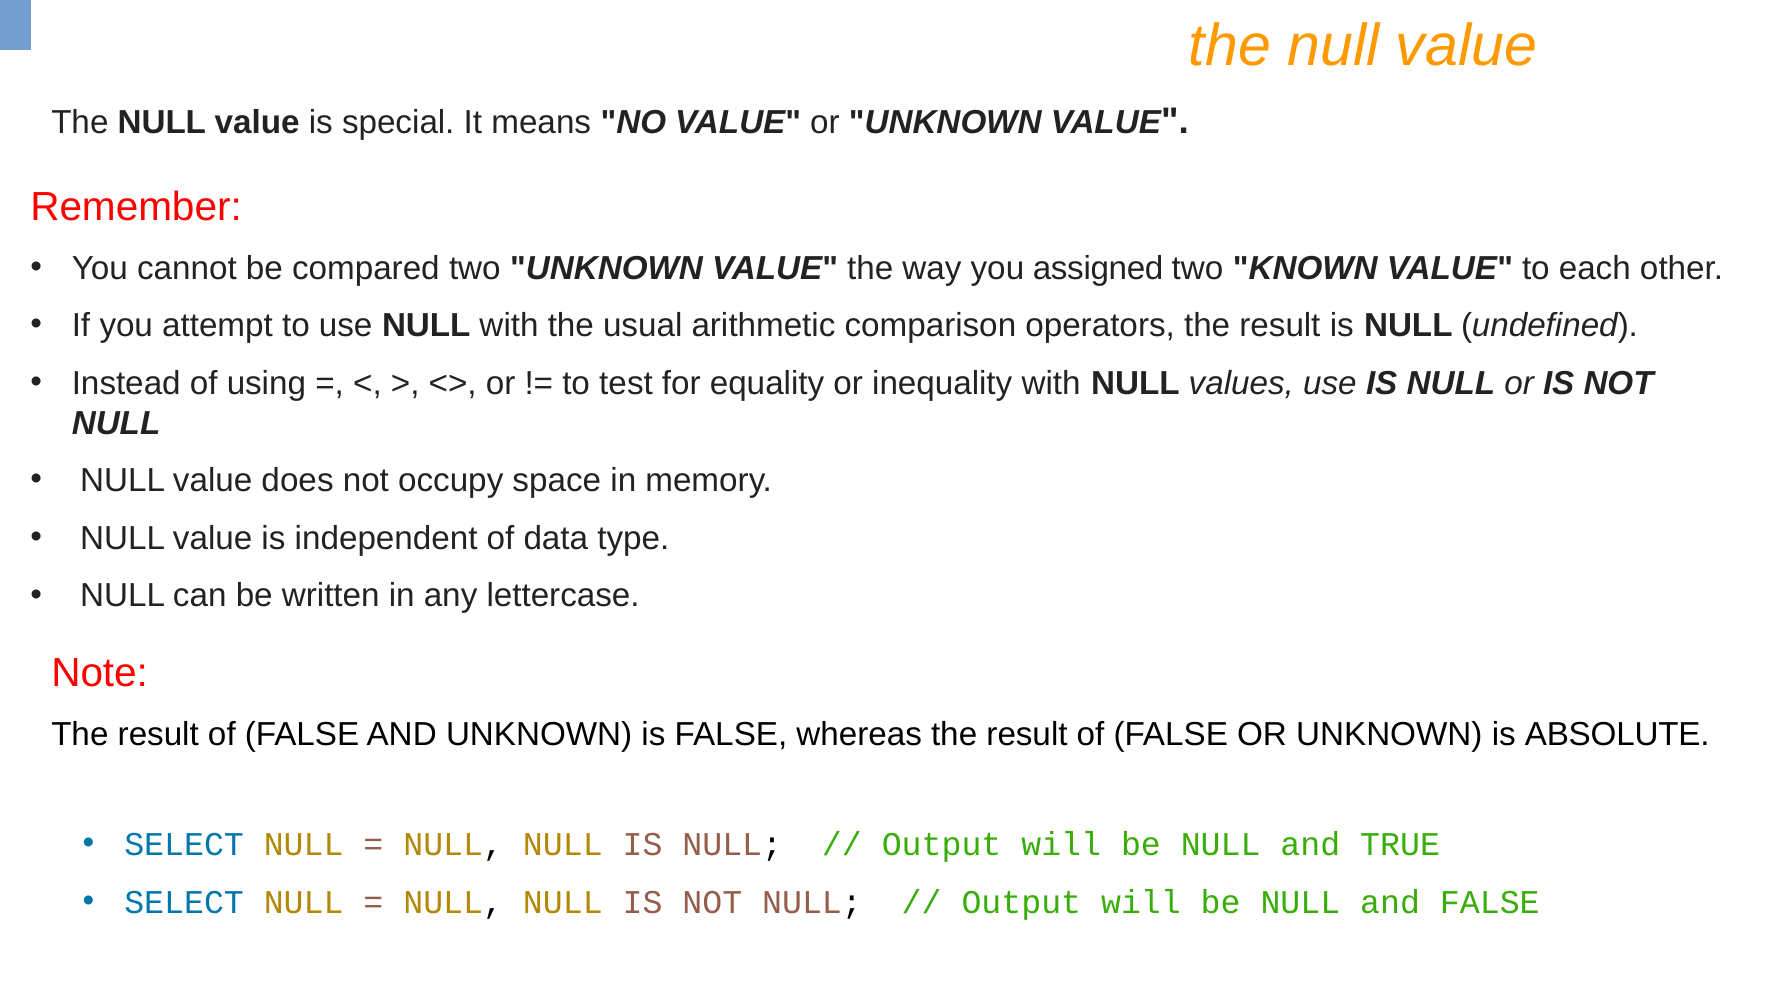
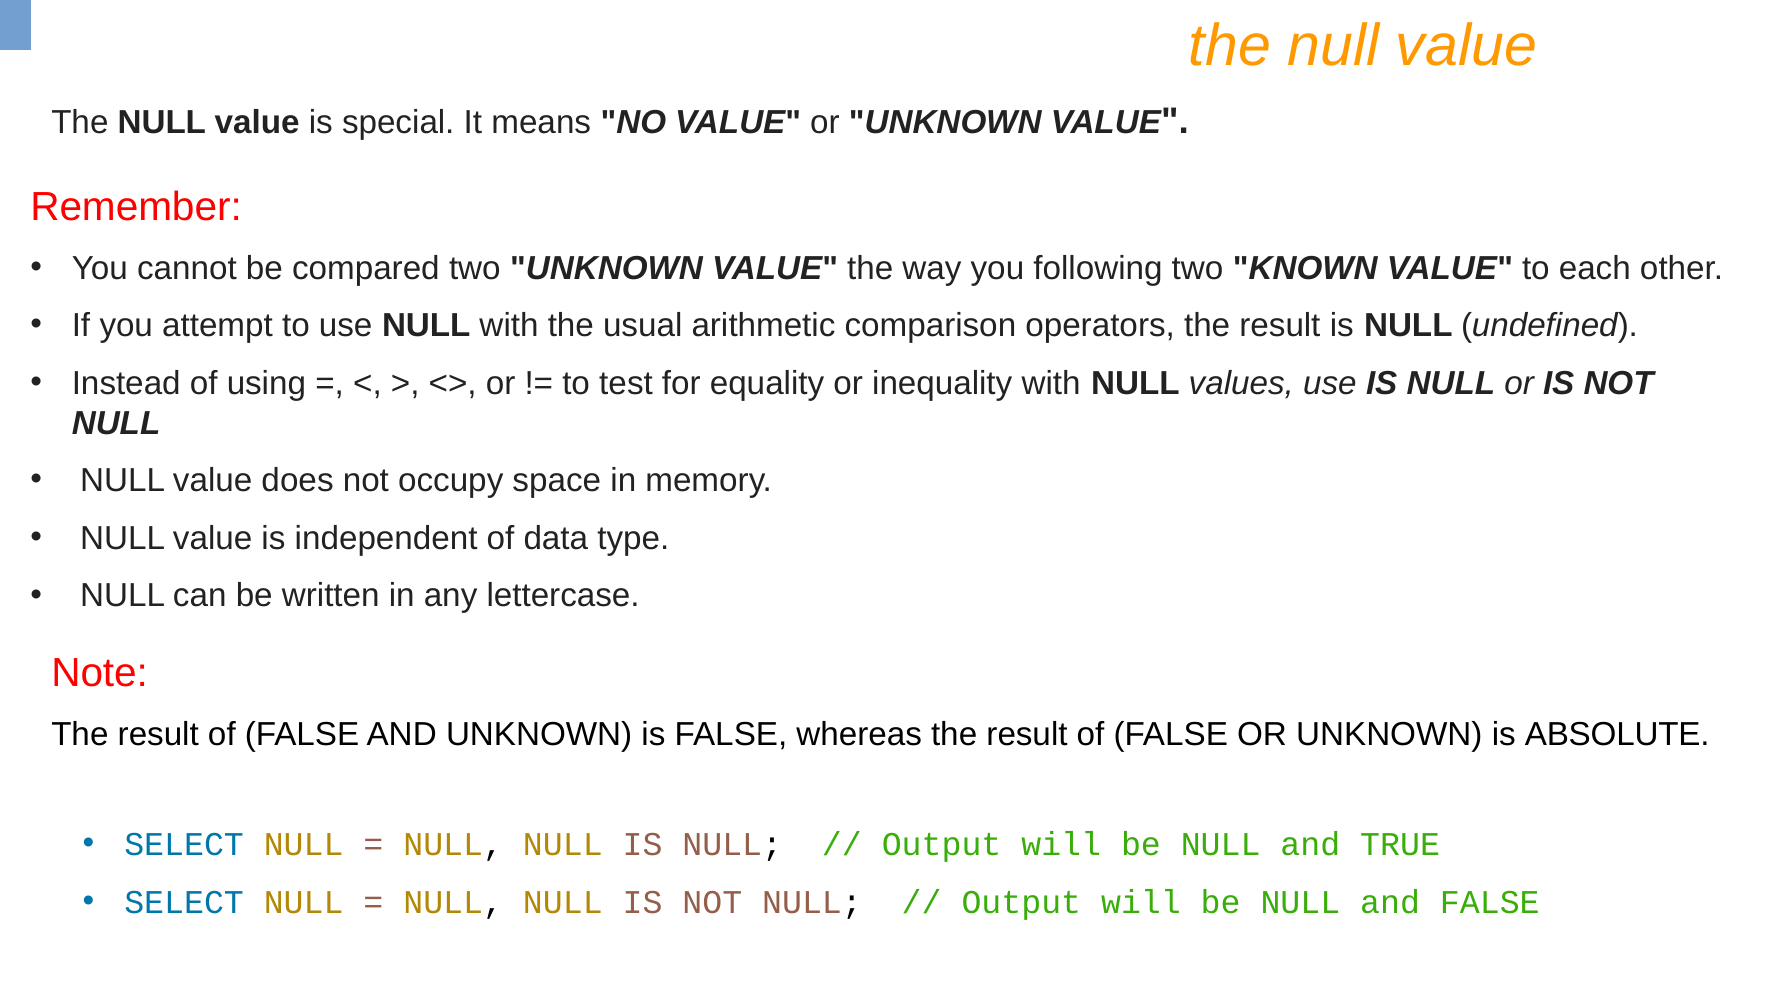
assigned: assigned -> following
